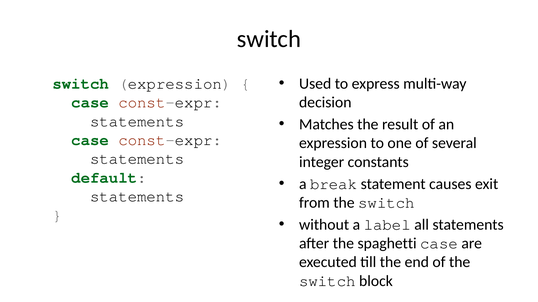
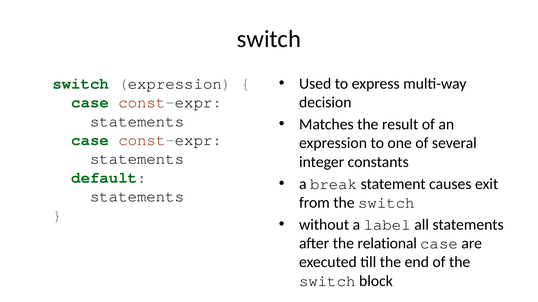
spaghetti: spaghetti -> relational
